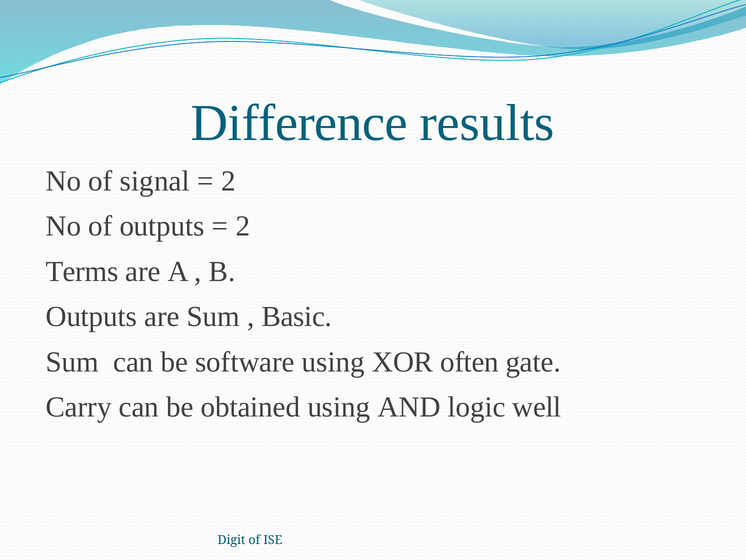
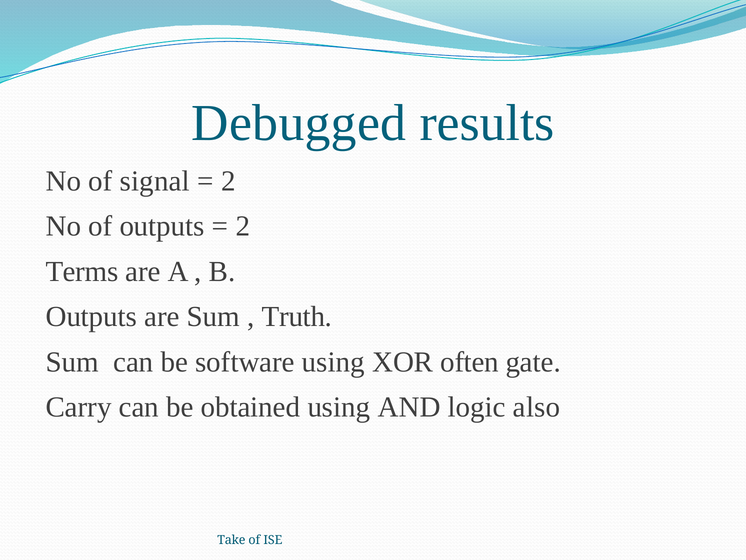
Difference: Difference -> Debugged
Basic: Basic -> Truth
well: well -> also
Digit: Digit -> Take
